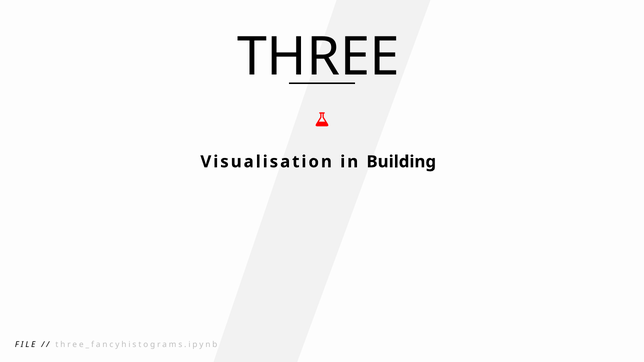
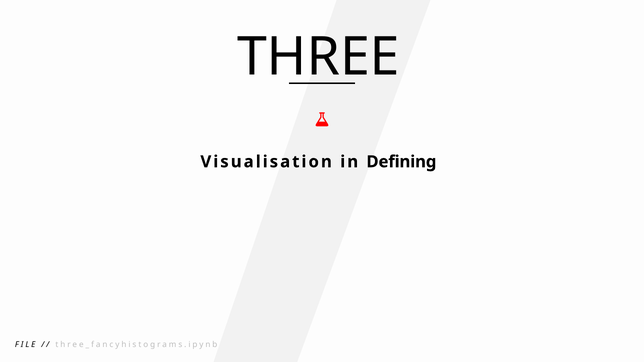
Building: Building -> Defining
